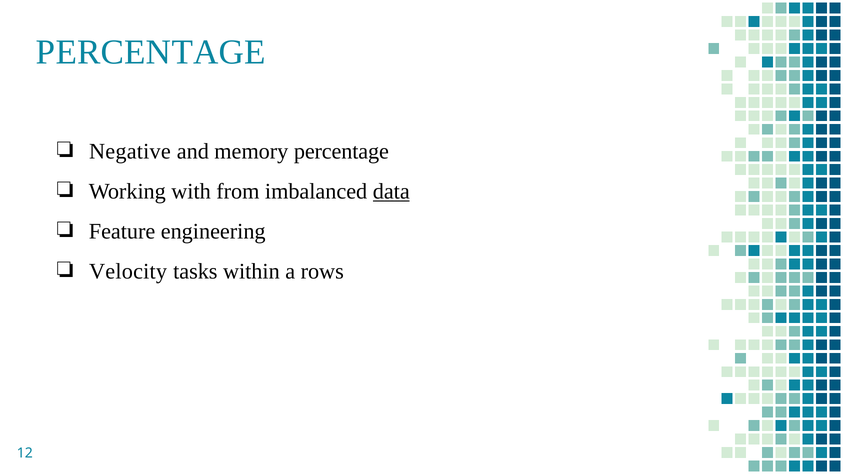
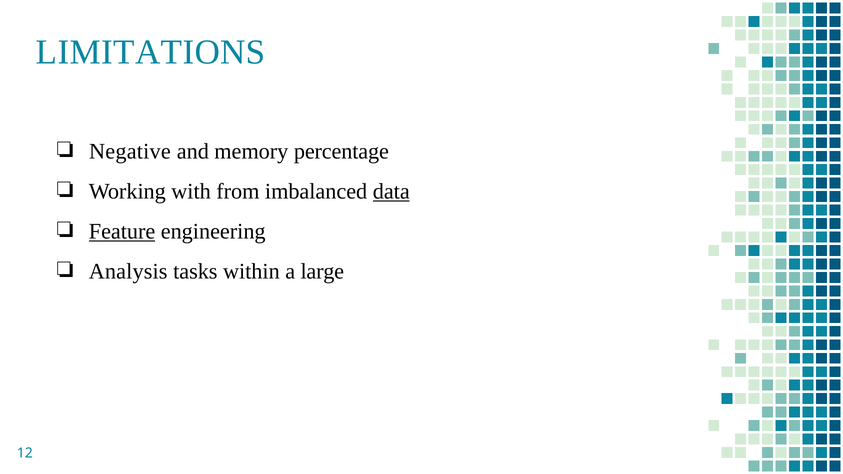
PERCENTAGE at (151, 52): PERCENTAGE -> LIMITATIONS
Feature underline: none -> present
Velocity: Velocity -> Analysis
rows: rows -> large
